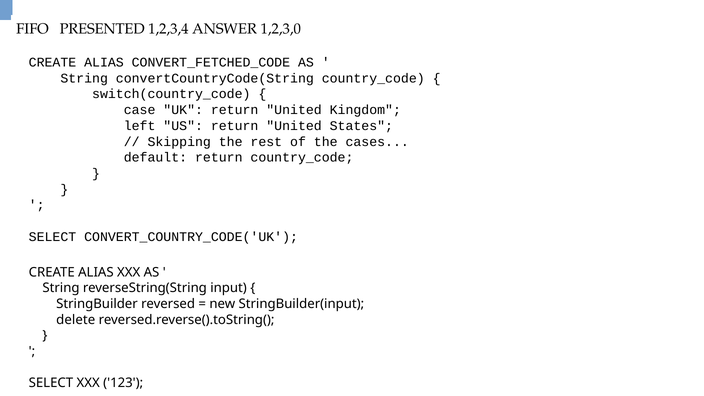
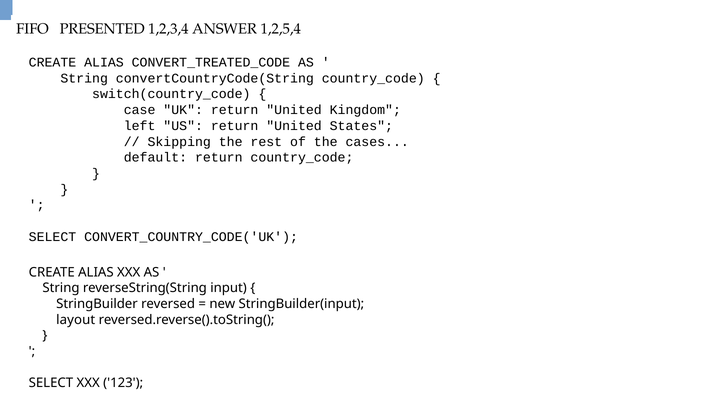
1,2,3,0: 1,2,3,0 -> 1,2,5,4
CONVERT_FETCHED_CODE: CONVERT_FETCHED_CODE -> CONVERT_TREATED_CODE
delete: delete -> layout
